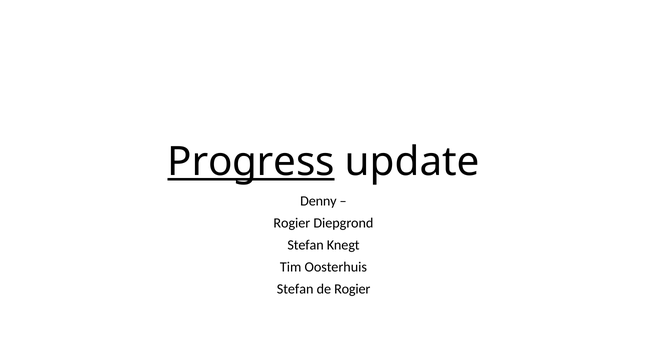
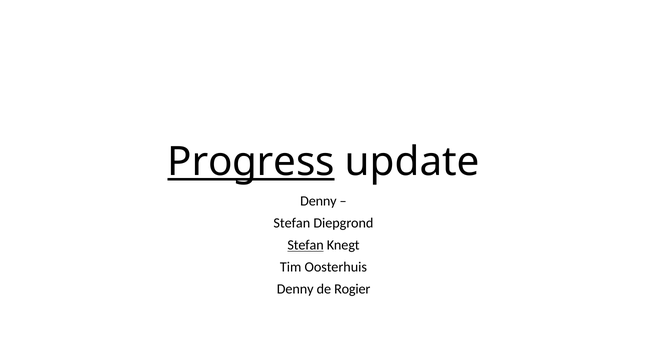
Rogier at (292, 223): Rogier -> Stefan
Stefan at (306, 245) underline: none -> present
Stefan at (295, 289): Stefan -> Denny
